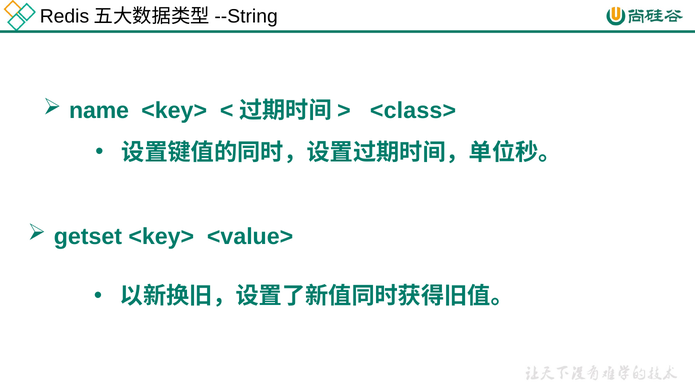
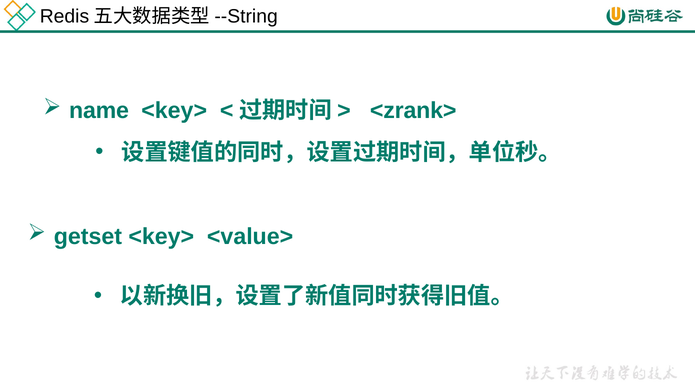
<class>: <class> -> <zrank>
